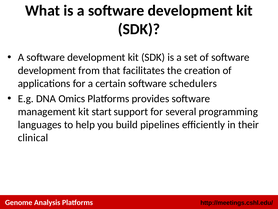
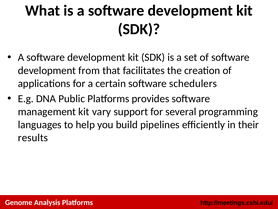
Omics: Omics -> Public
start: start -> vary
clinical: clinical -> results
